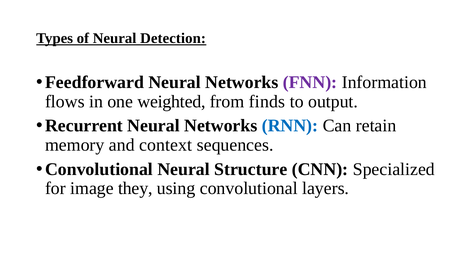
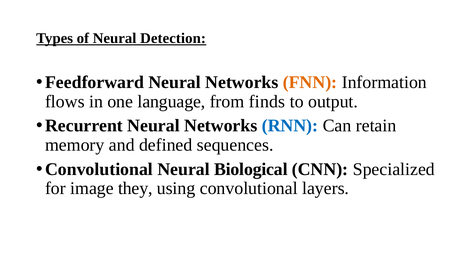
FNN colour: purple -> orange
weighted: weighted -> language
context: context -> defined
Structure: Structure -> Biological
